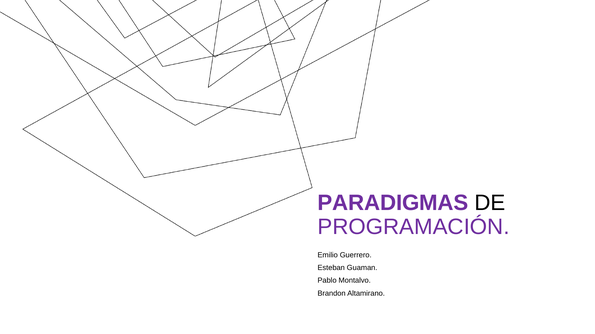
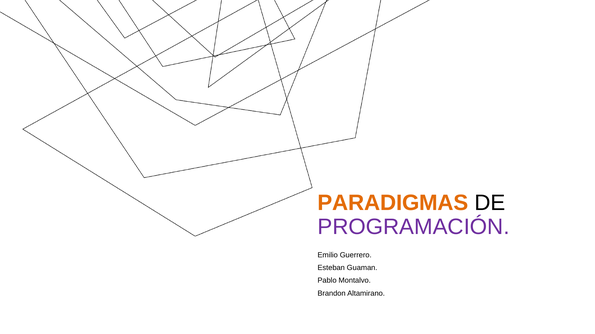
PARADIGMAS colour: purple -> orange
